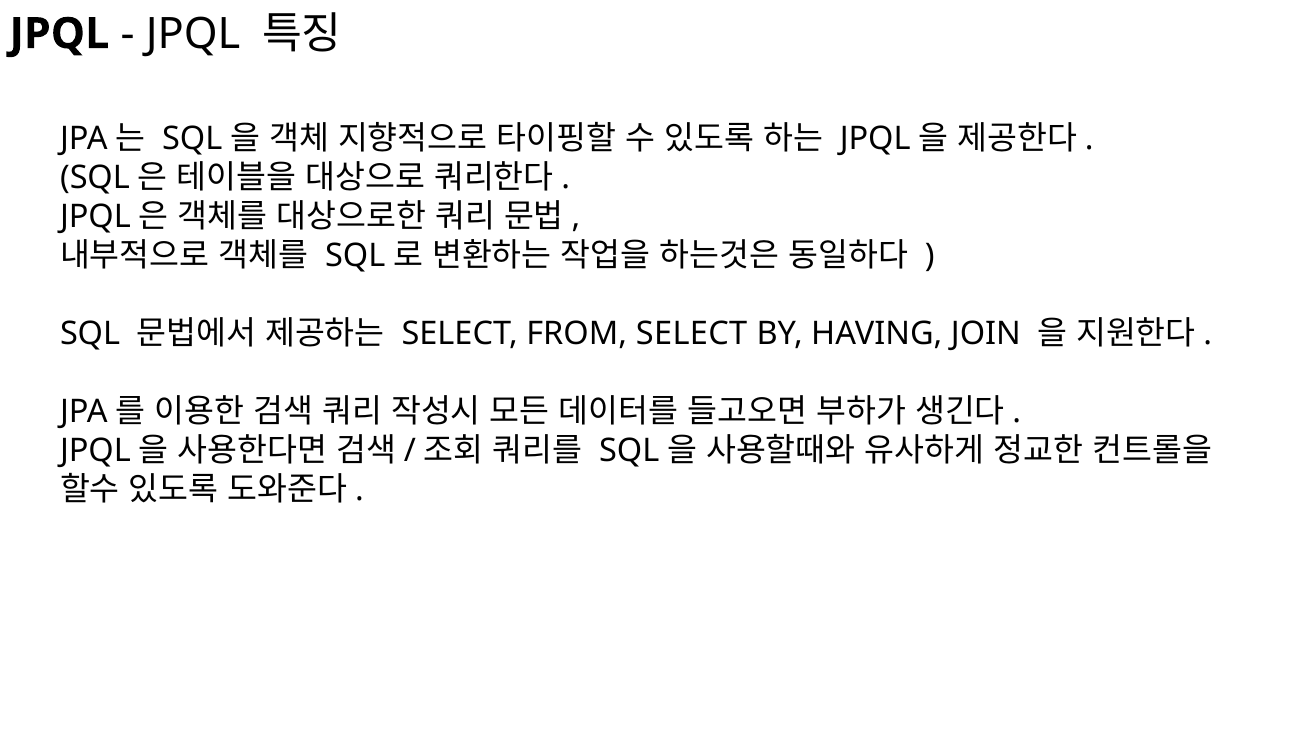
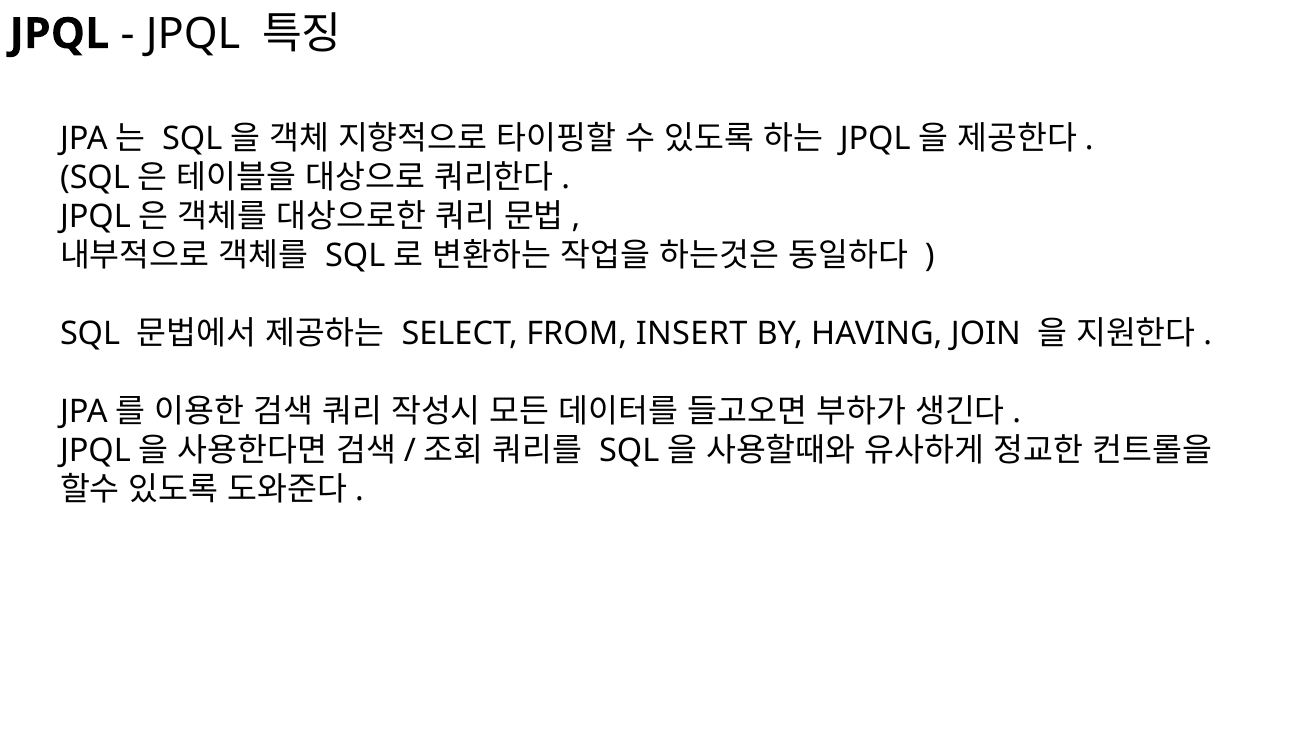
FROM SELECT: SELECT -> INSERT
